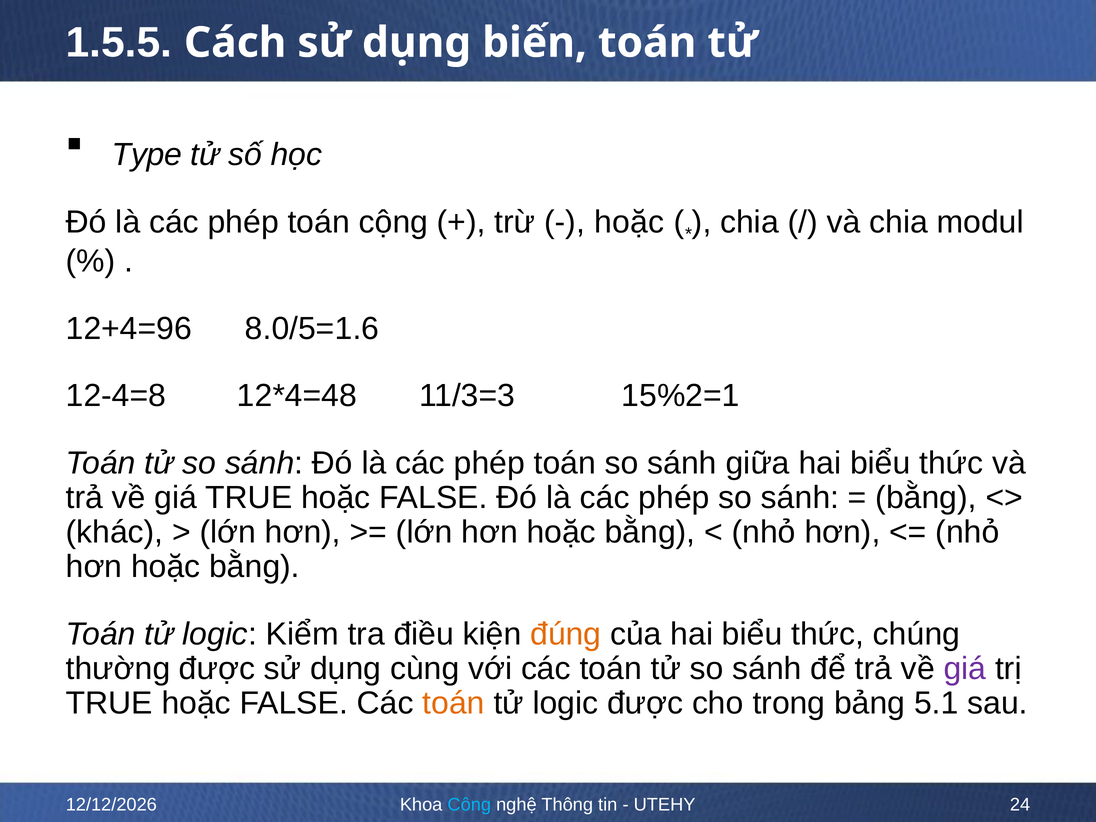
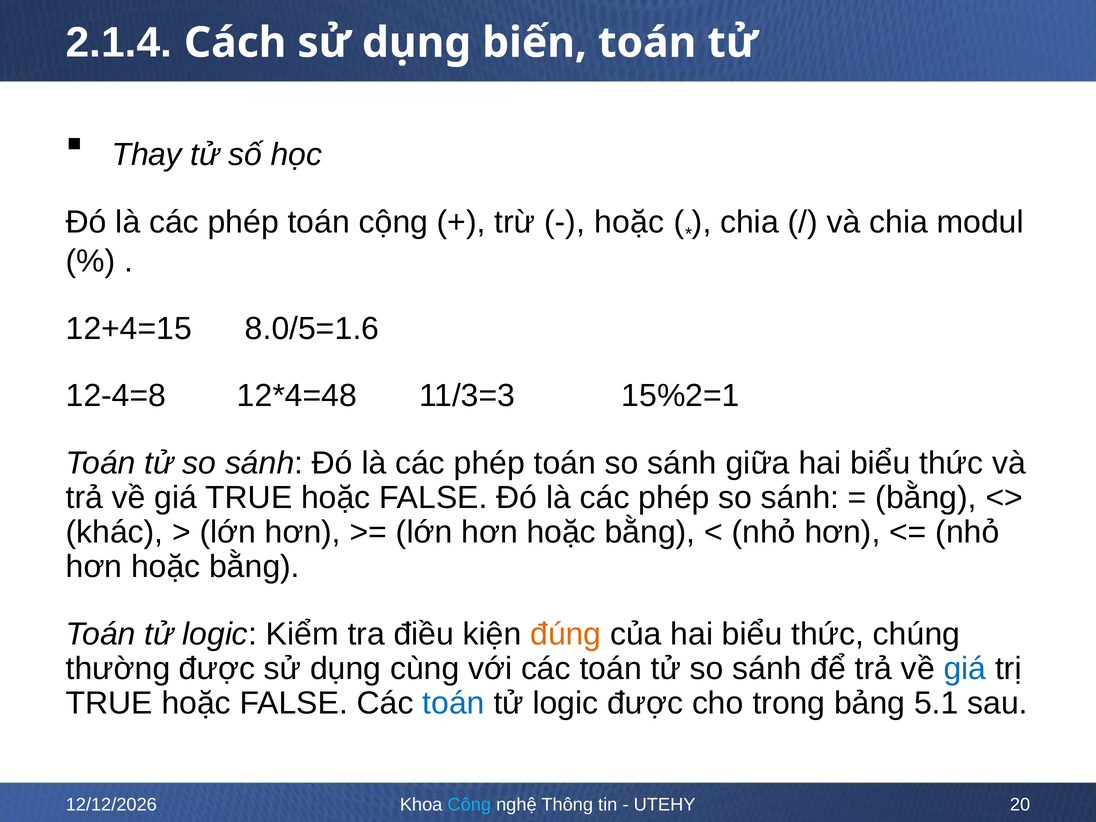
1.5.5: 1.5.5 -> 2.1.4
Type: Type -> Thay
12+4=96: 12+4=96 -> 12+4=15
giá at (965, 668) colour: purple -> blue
toán at (454, 703) colour: orange -> blue
24: 24 -> 20
